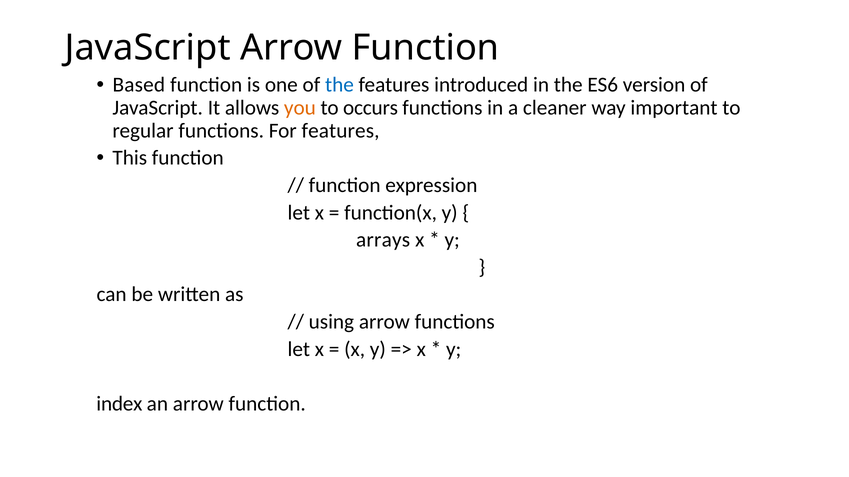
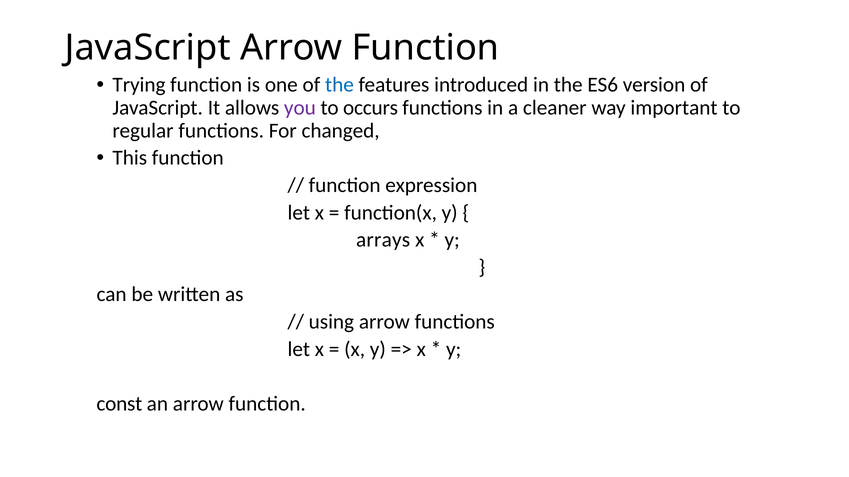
Based: Based -> Trying
you colour: orange -> purple
For features: features -> changed
index: index -> const
